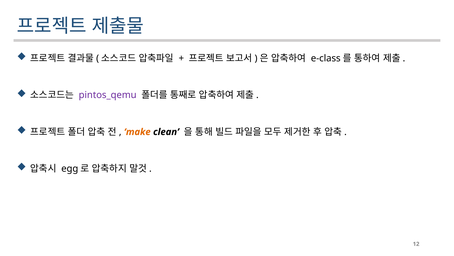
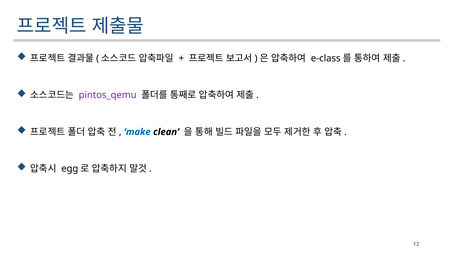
make colour: orange -> blue
